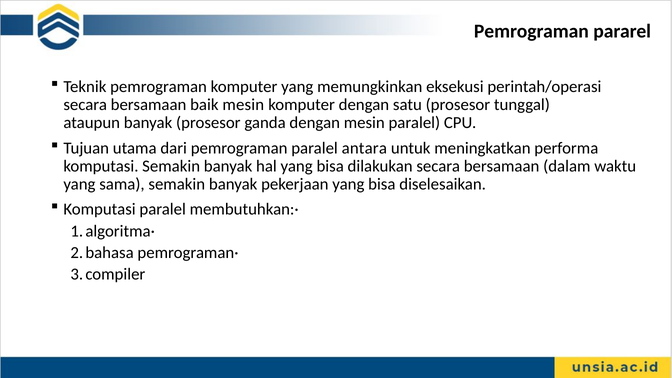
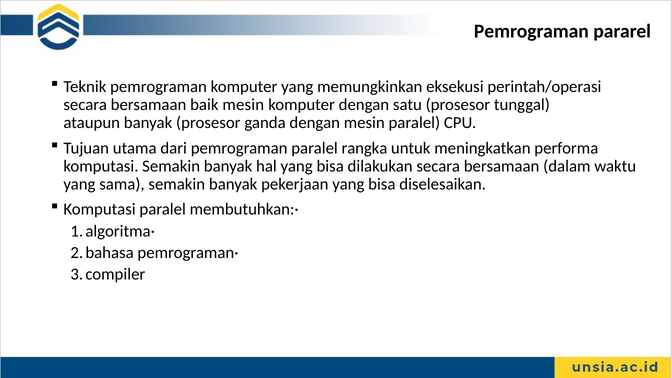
antara: antara -> rangka
